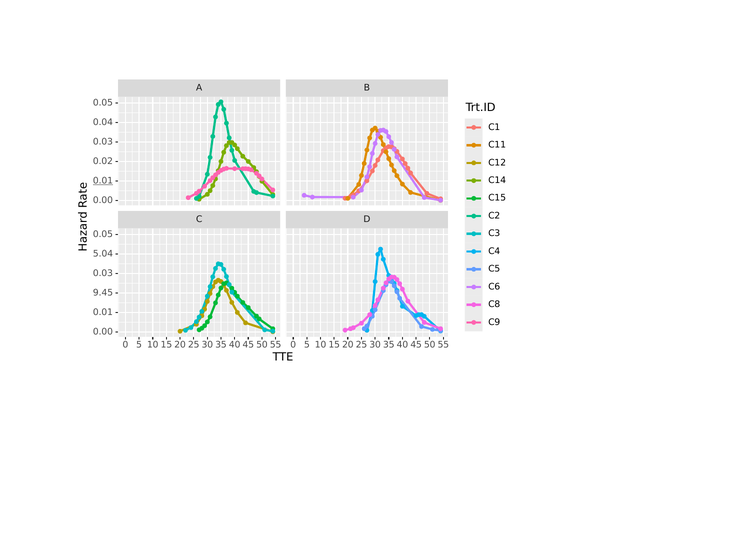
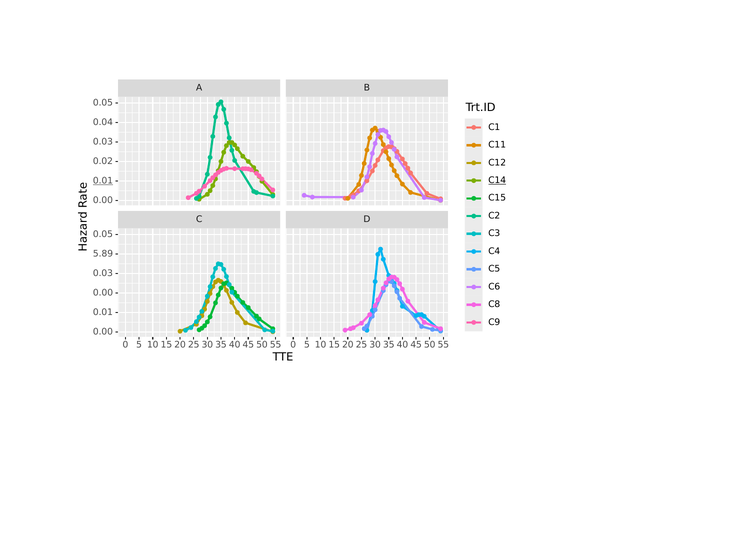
C14 underline: none -> present
5.04: 5.04 -> 5.89
9.45 at (103, 293): 9.45 -> 0.00
